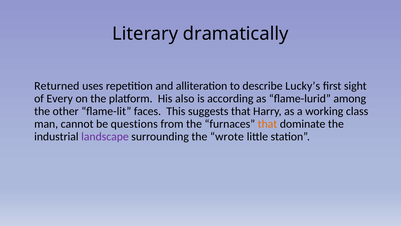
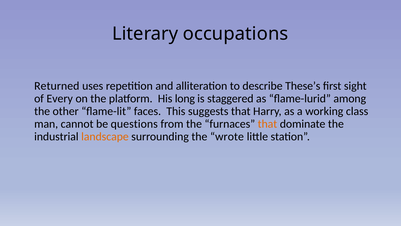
dramatically: dramatically -> occupations
Lucky’s: Lucky’s -> These’s
also: also -> long
according: according -> staggered
landscape colour: purple -> orange
